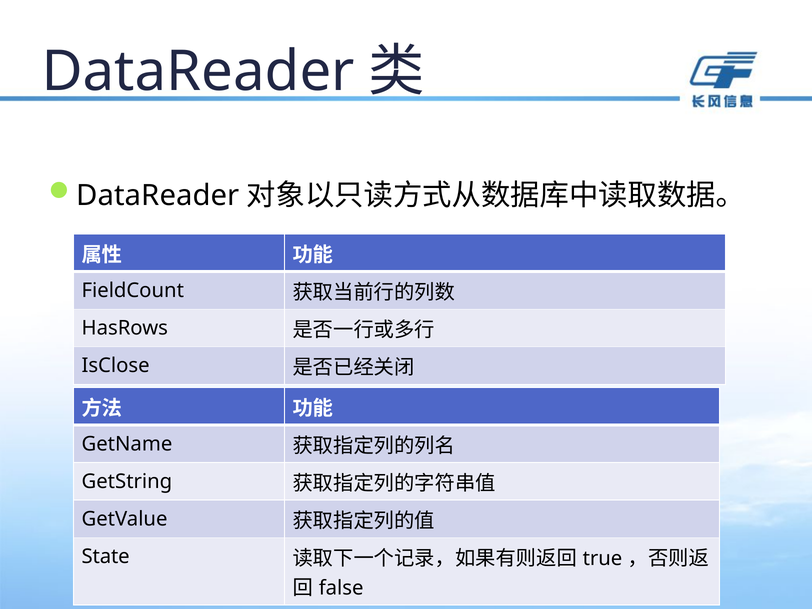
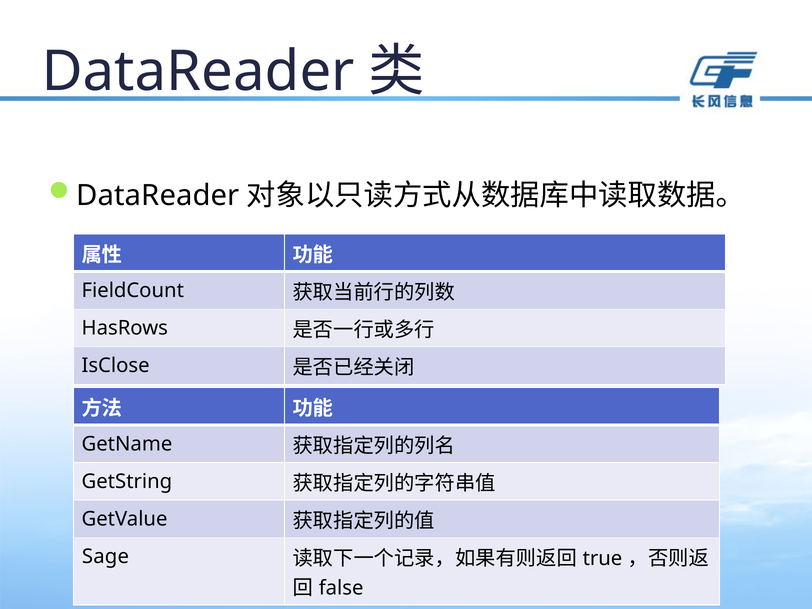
State: State -> Sage
